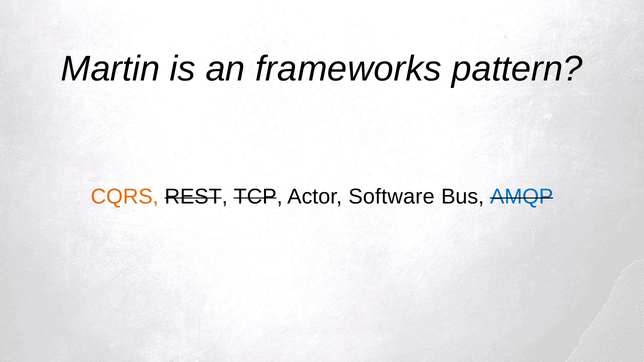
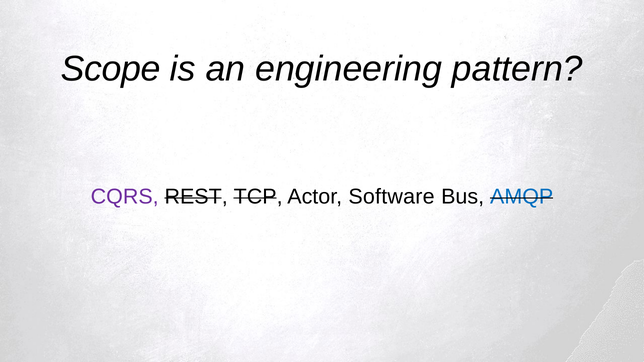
Martin: Martin -> Scope
frameworks: frameworks -> engineering
CQRS colour: orange -> purple
